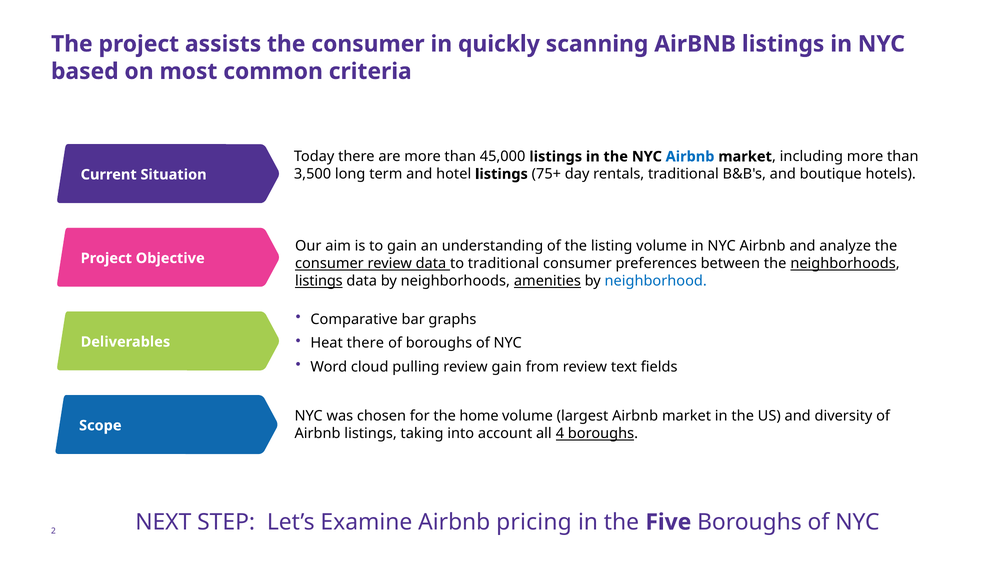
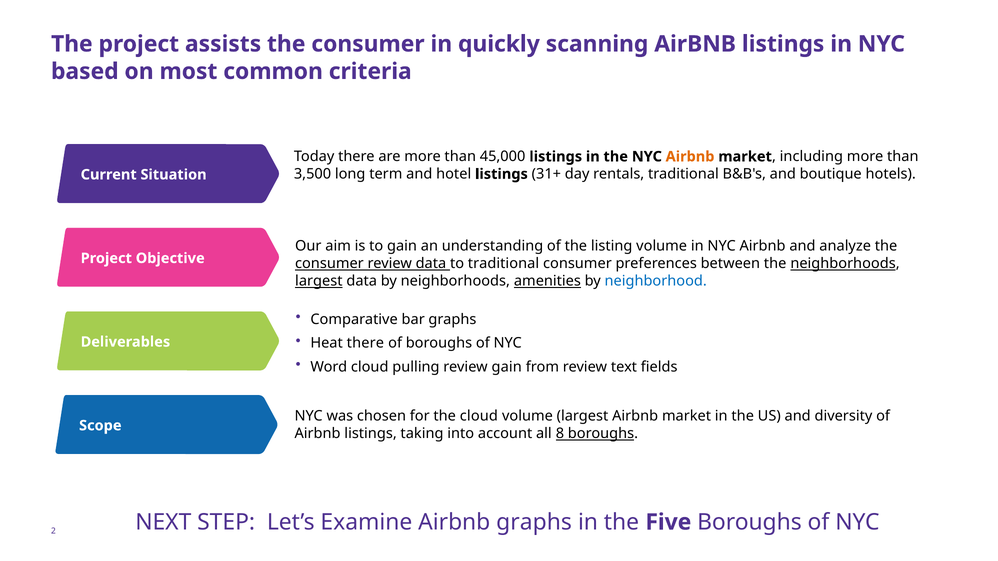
Airbnb at (690, 157) colour: blue -> orange
75+: 75+ -> 31+
listings at (319, 281): listings -> largest
the home: home -> cloud
4: 4 -> 8
Airbnb pricing: pricing -> graphs
